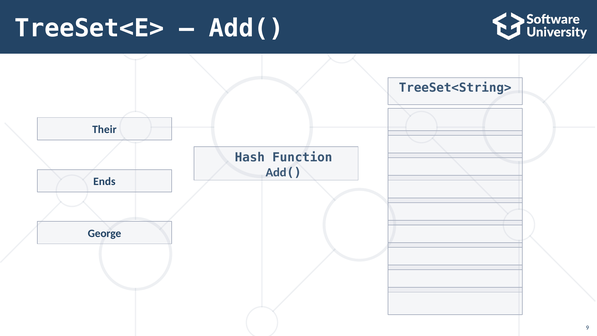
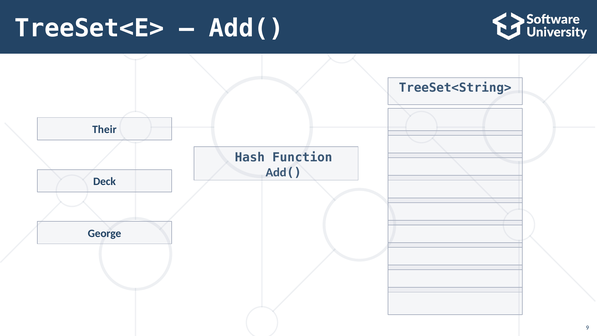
Ends: Ends -> Deck
